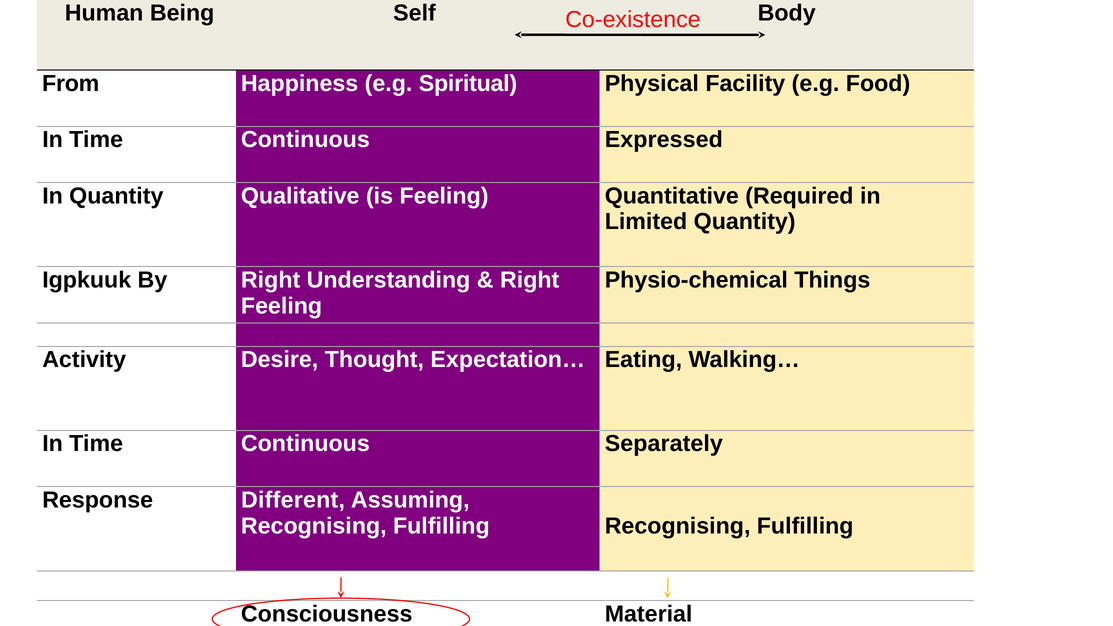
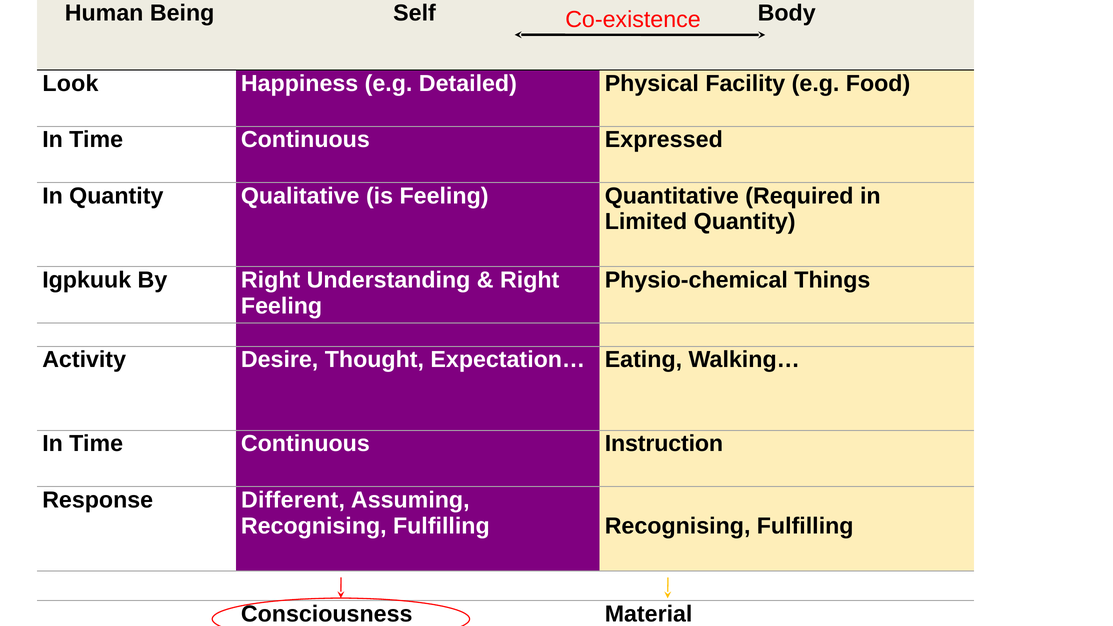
From: From -> Look
Spiritual: Spiritual -> Detailed
Separately: Separately -> Instruction
